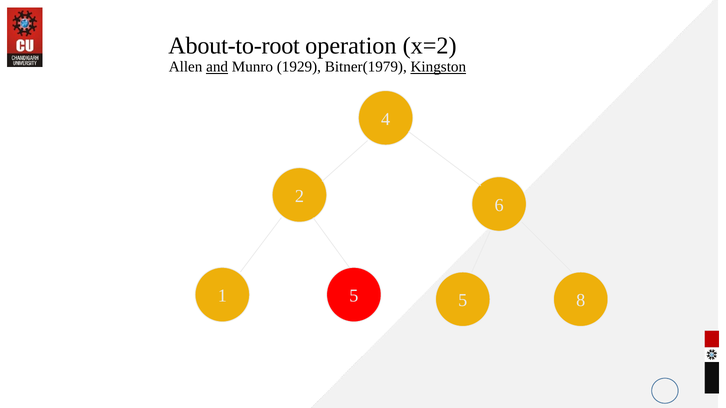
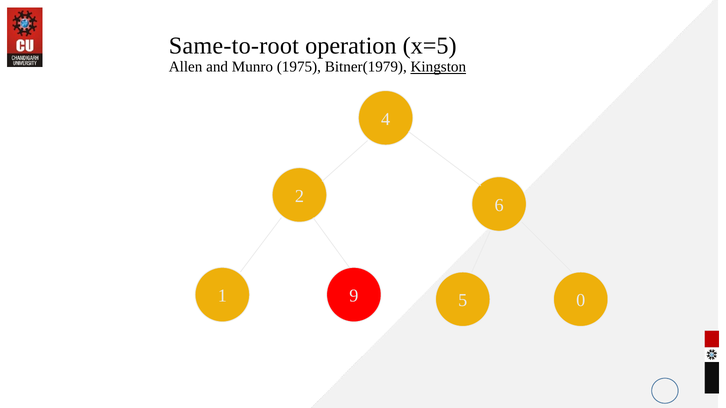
About-to-root: About-to-root -> Same-to-root
x=2: x=2 -> x=5
and underline: present -> none
1929: 1929 -> 1975
1 5: 5 -> 9
8: 8 -> 0
